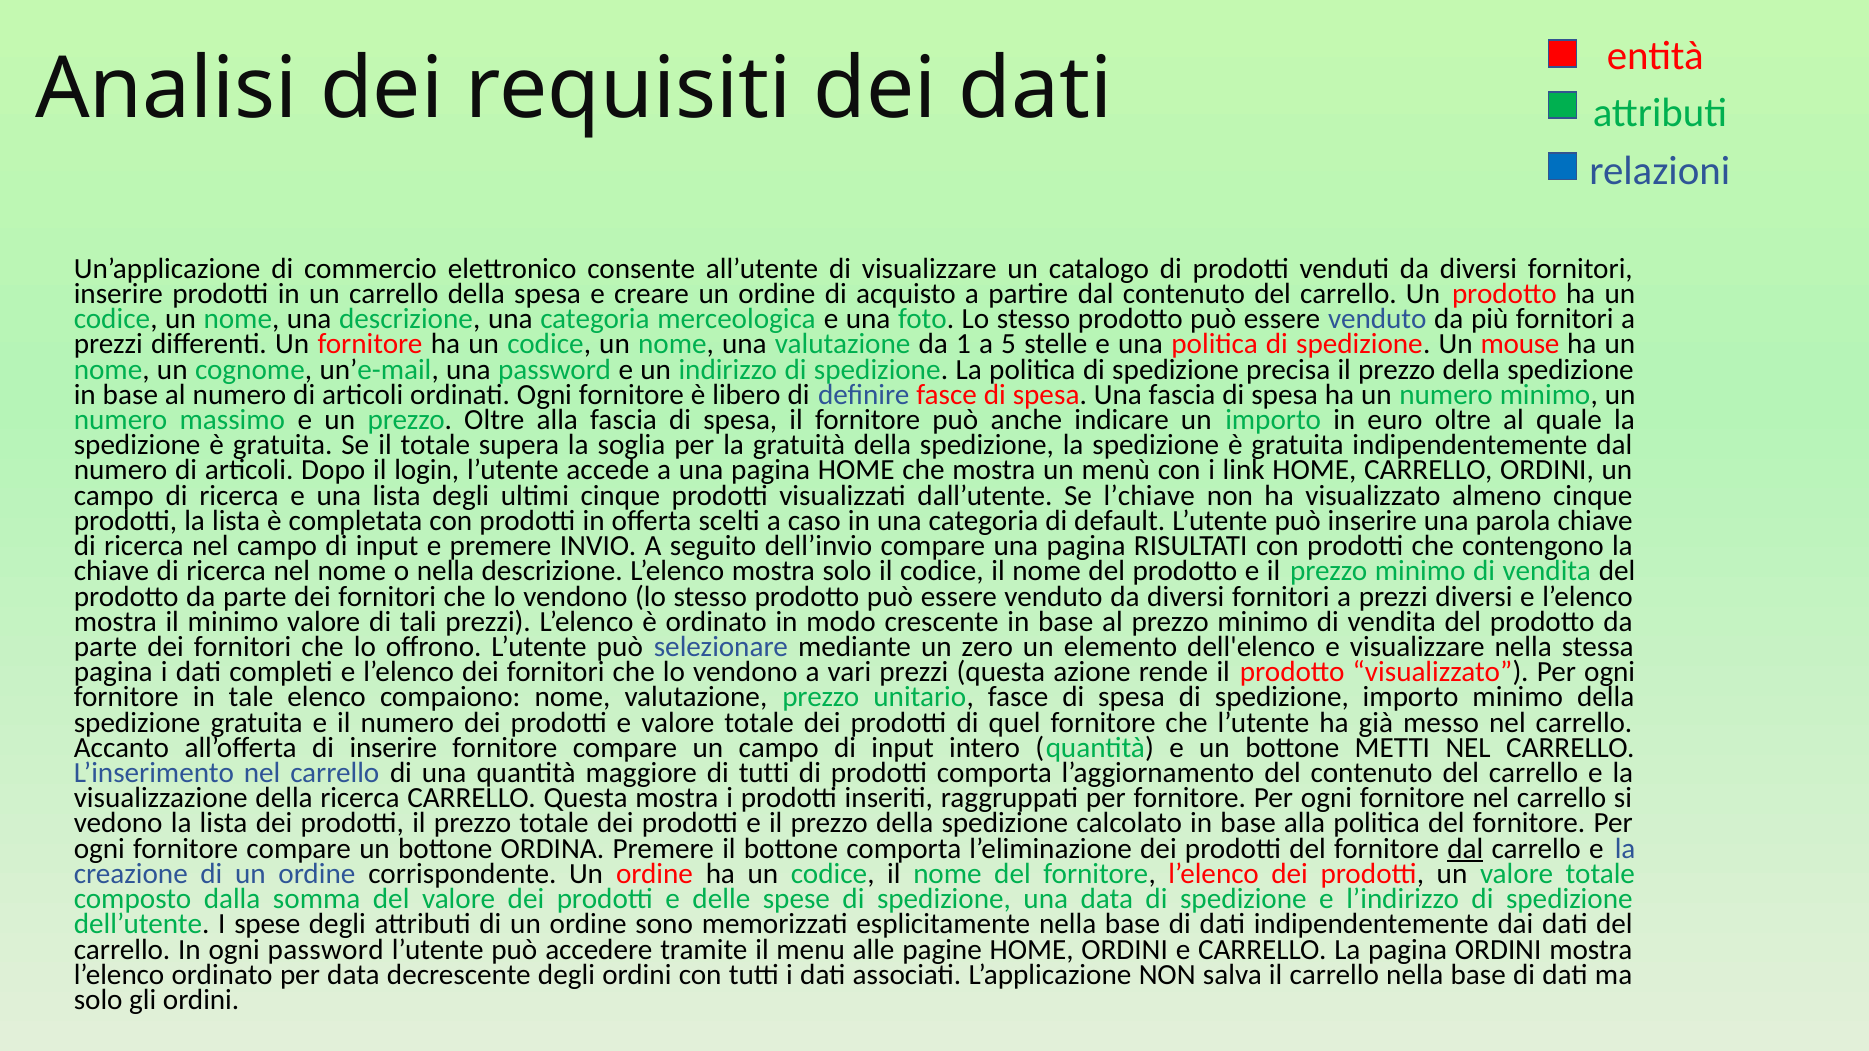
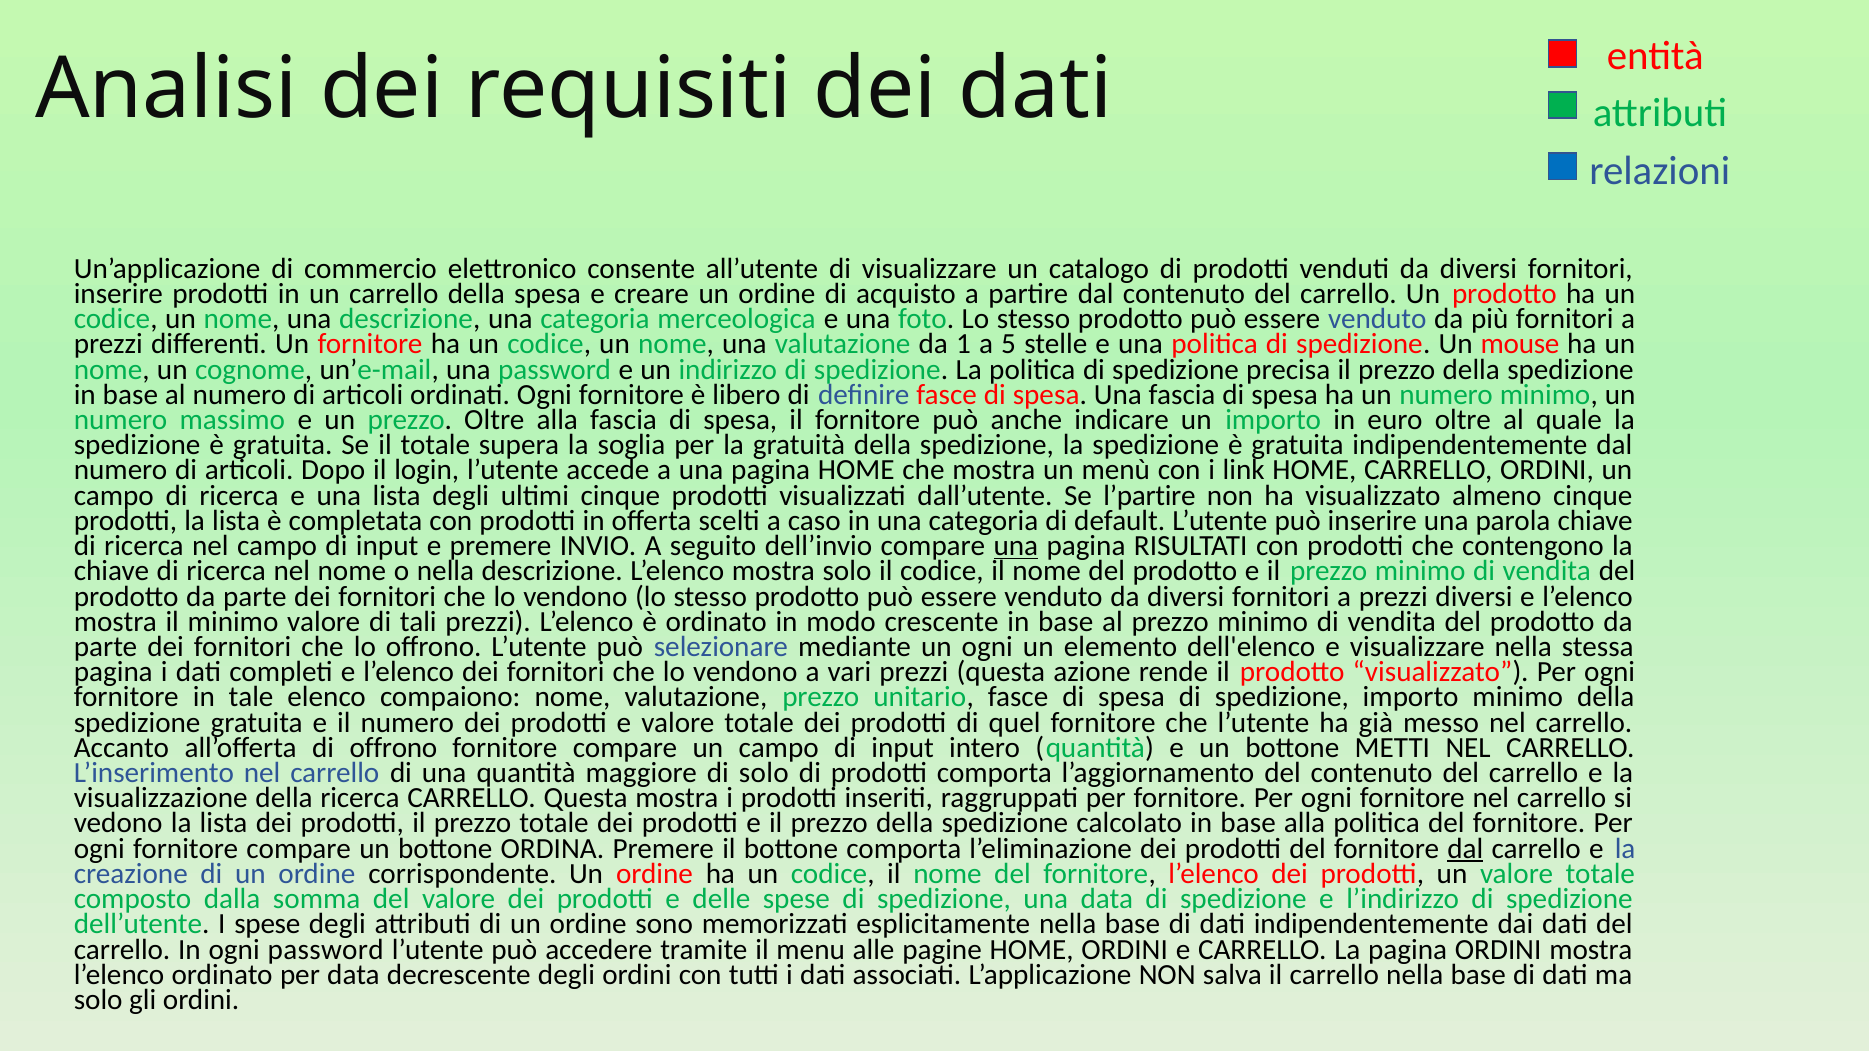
l’chiave: l’chiave -> l’partire
una at (1016, 546) underline: none -> present
un zero: zero -> ogni
di inserire: inserire -> offrono
di tutti: tutti -> solo
